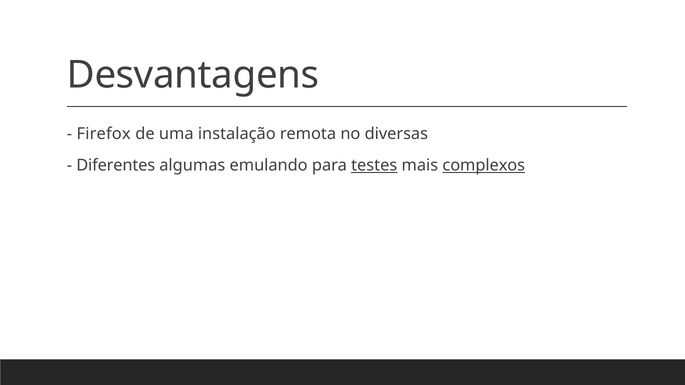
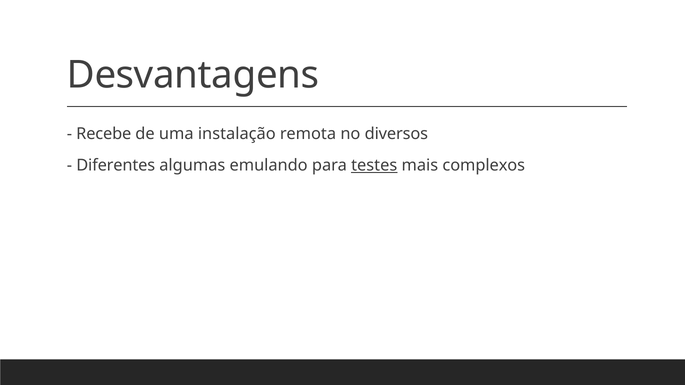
Firefox: Firefox -> Recebe
diversas: diversas -> diversos
complexos underline: present -> none
